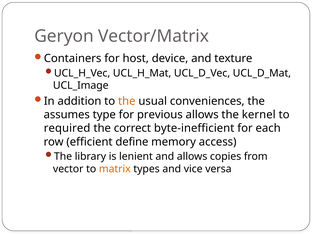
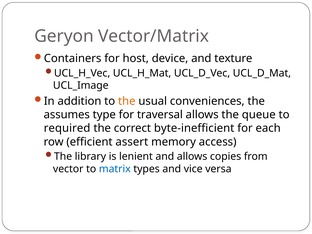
previous: previous -> traversal
kernel: kernel -> queue
define: define -> assert
matrix colour: orange -> blue
